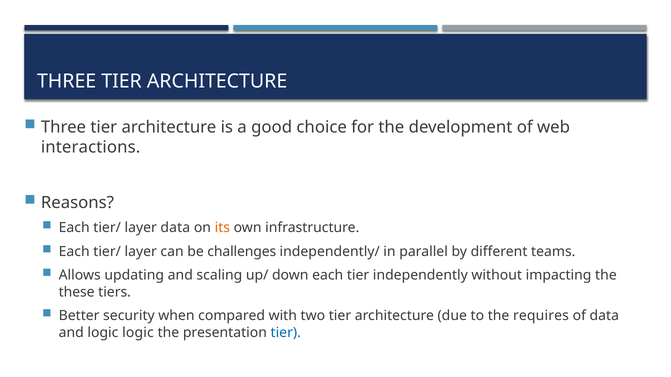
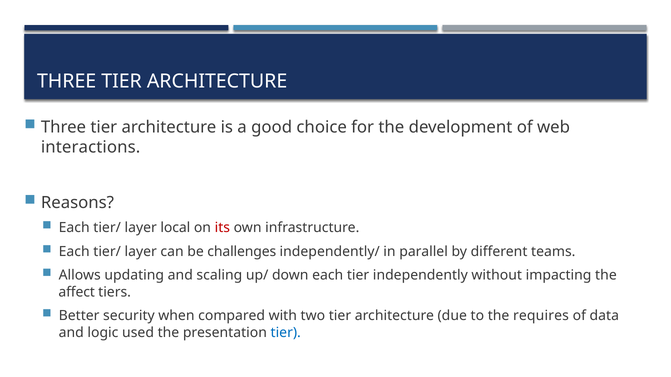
layer data: data -> local
its colour: orange -> red
these: these -> affect
logic logic: logic -> used
